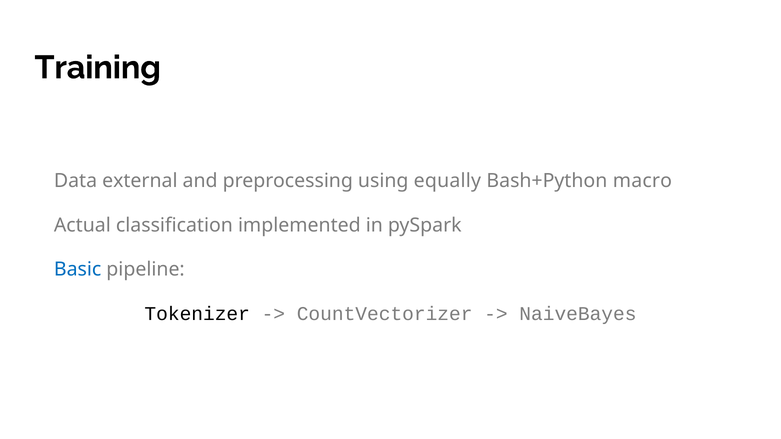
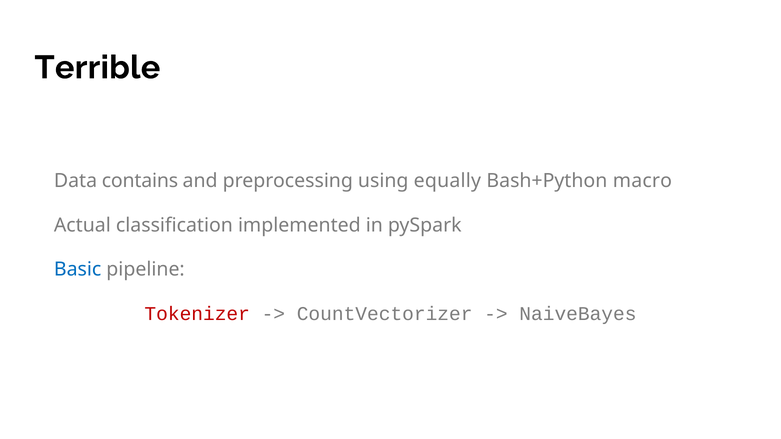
Training: Training -> Terrible
external: external -> contains
Tokenizer colour: black -> red
